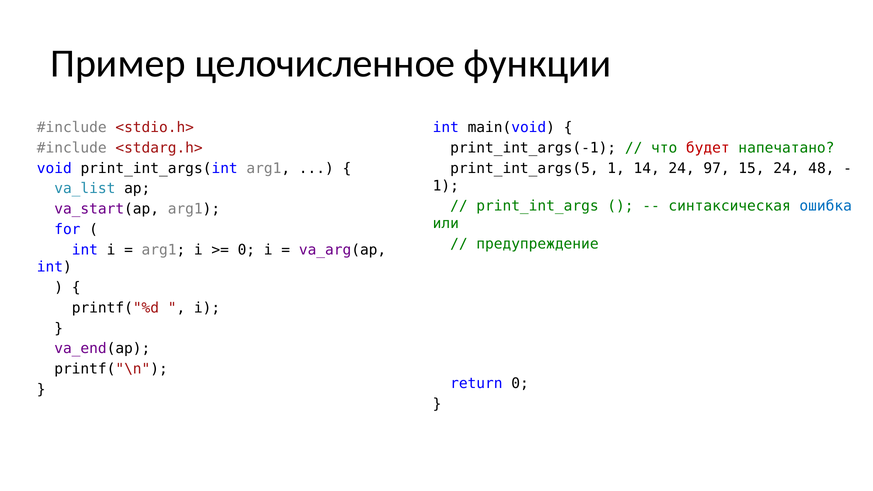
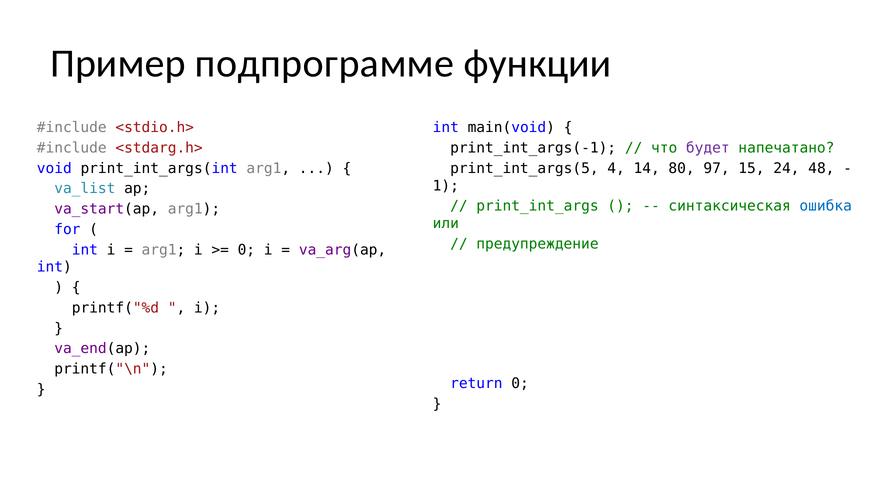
целочисленное: целочисленное -> подпрограмме
будет colour: red -> purple
print_int_args(5 1: 1 -> 4
14 24: 24 -> 80
